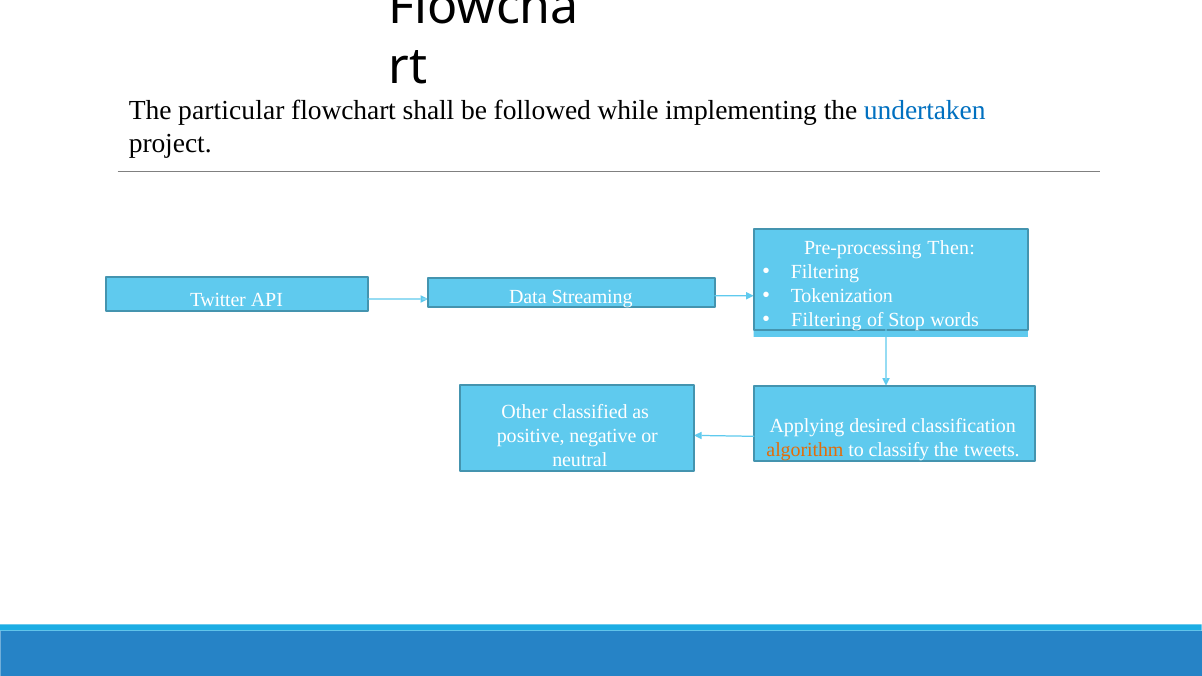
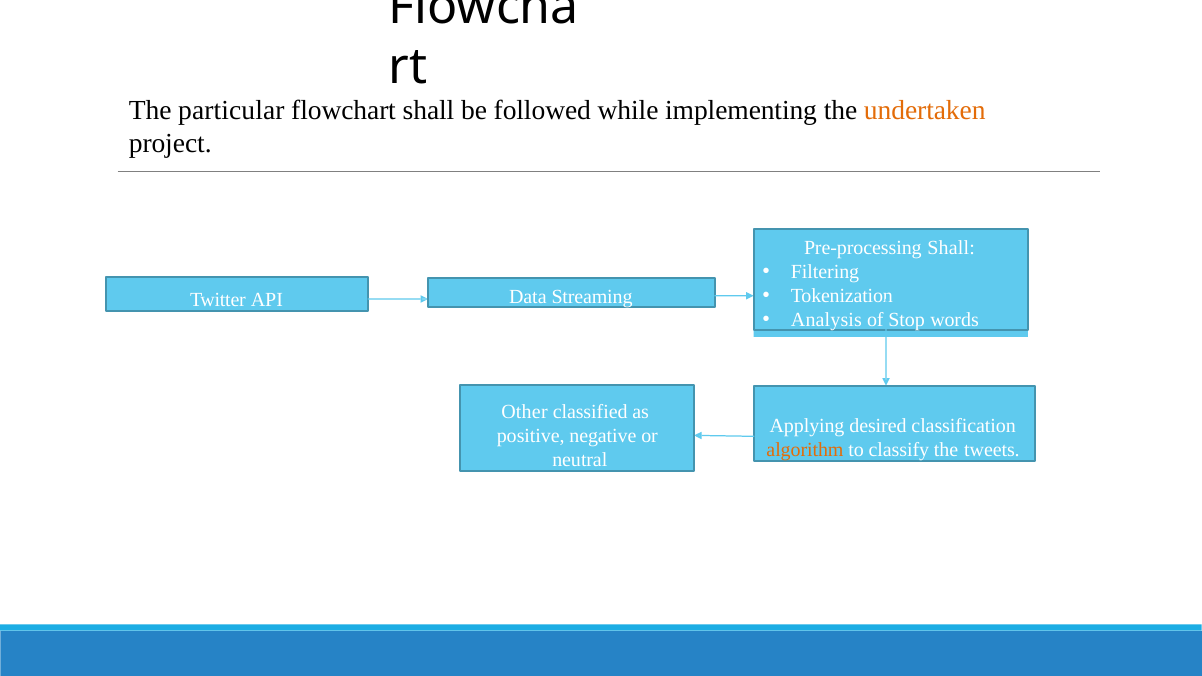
undertaken colour: blue -> orange
Pre-processing Then: Then -> Shall
Filtering at (826, 320): Filtering -> Analysis
